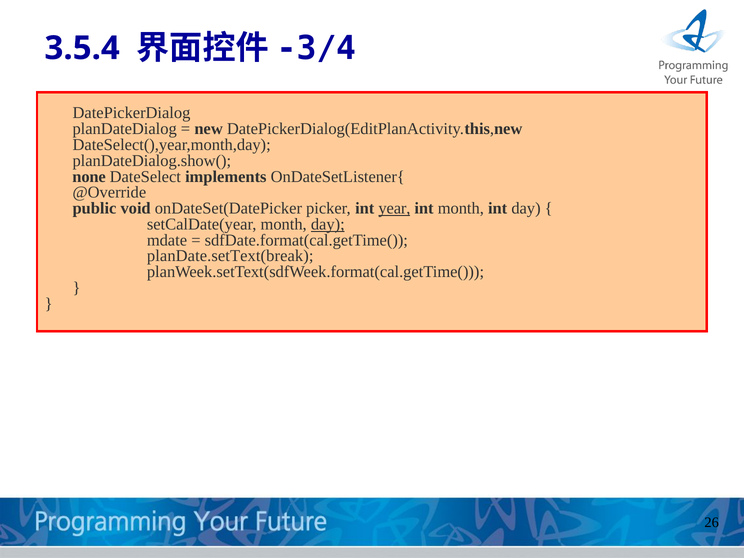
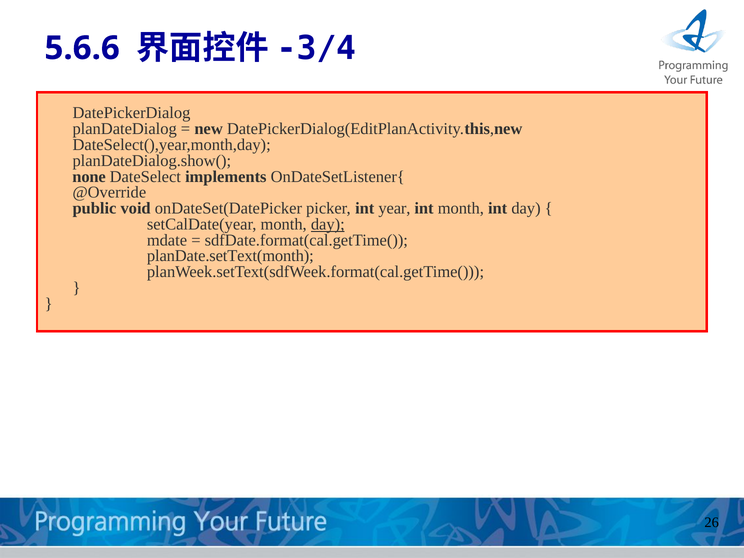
3.5.4: 3.5.4 -> 5.6.6
year underline: present -> none
planDate.setText(break: planDate.setText(break -> planDate.setText(month
